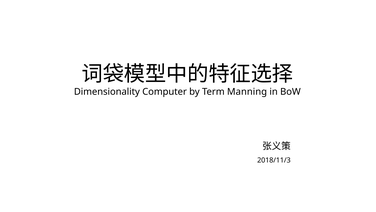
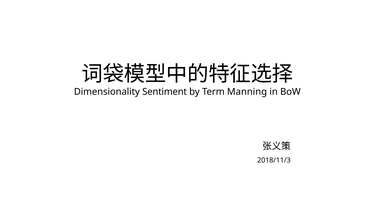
Computer: Computer -> Sentiment
